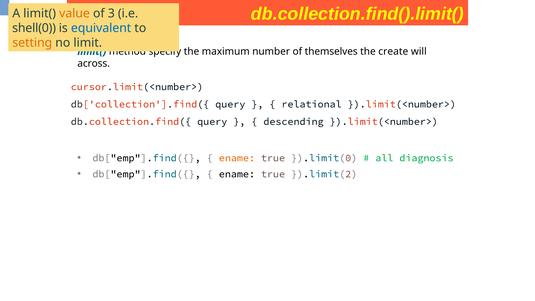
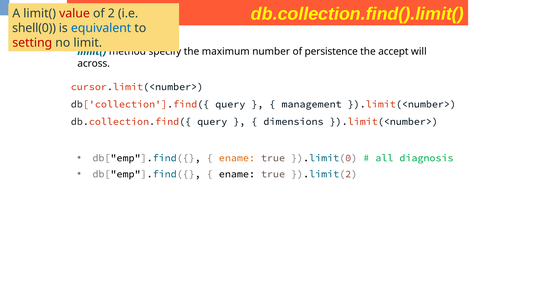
value colour: orange -> red
3: 3 -> 2
setting colour: orange -> red
themselves: themselves -> persistence
create: create -> accept
relational: relational -> management
descending: descending -> dimensions
